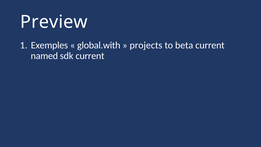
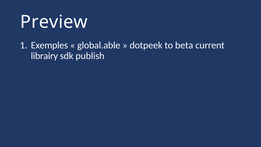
global.with: global.with -> global.able
projects: projects -> dotpeek
named: named -> librairy
sdk current: current -> publish
